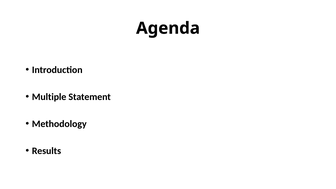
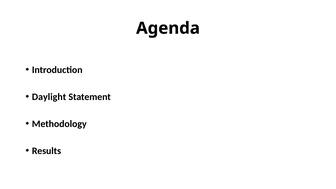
Multiple: Multiple -> Daylight
